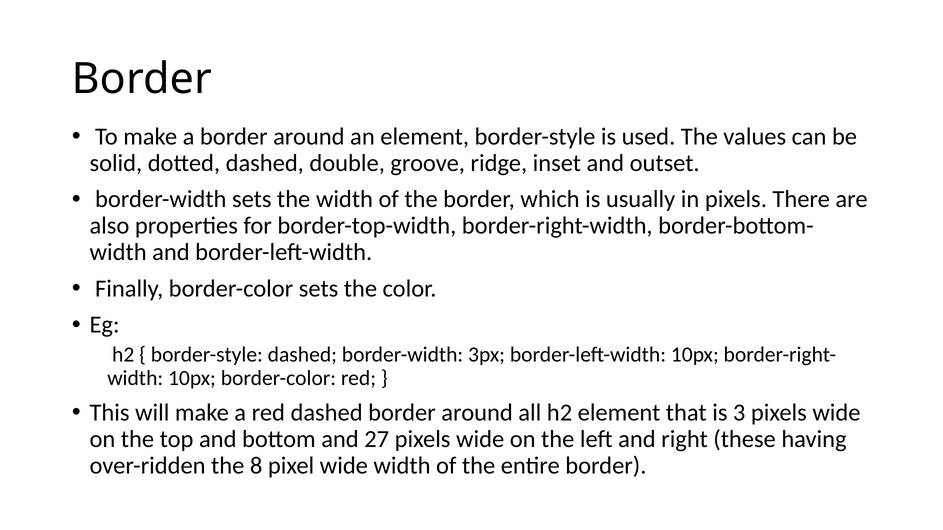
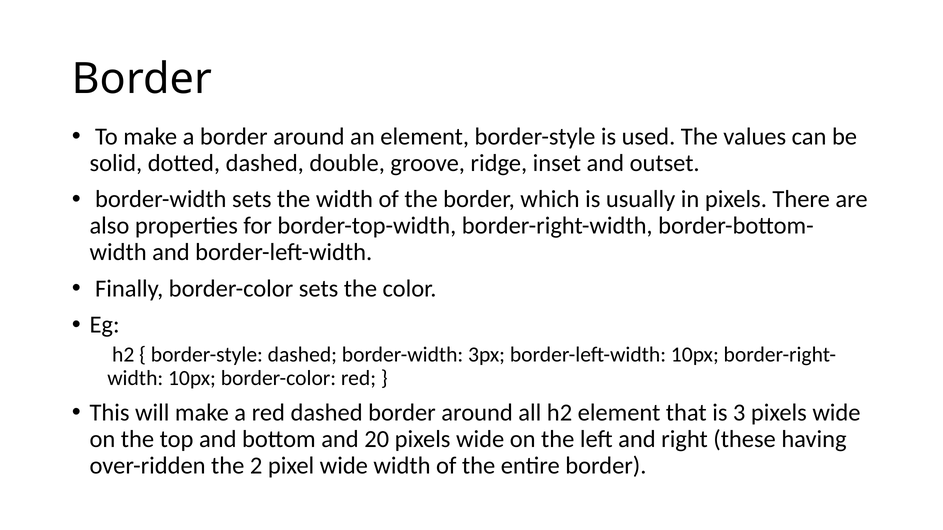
27: 27 -> 20
8: 8 -> 2
